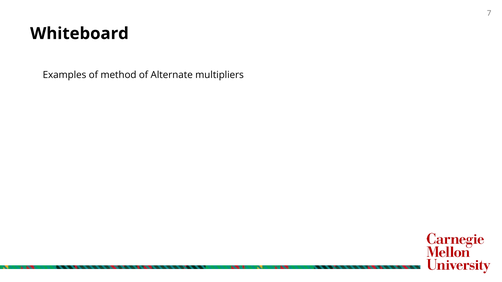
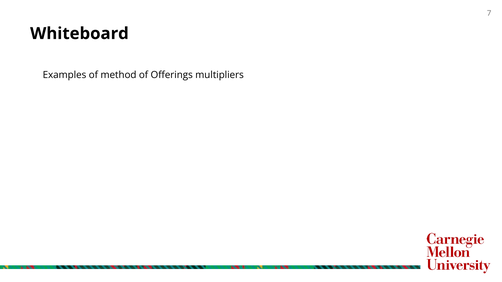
Alternate: Alternate -> Offerings
